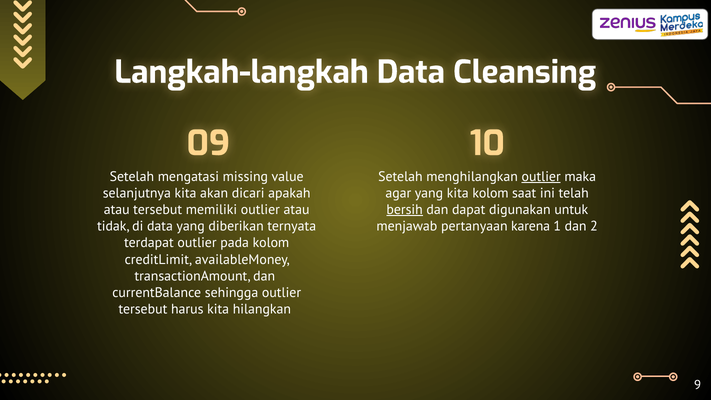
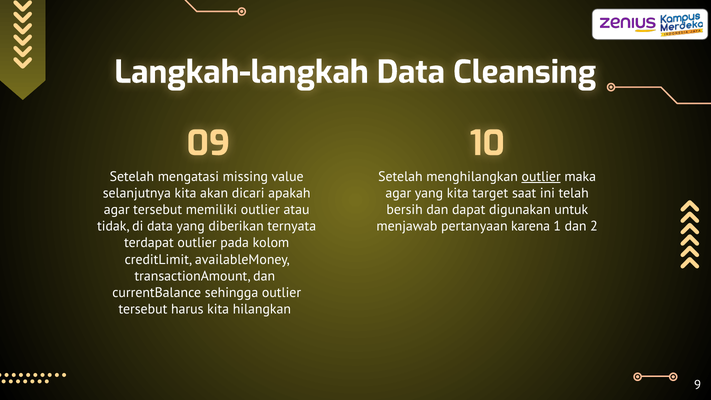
kita kolom: kolom -> target
atau at (117, 210): atau -> agar
bersih underline: present -> none
